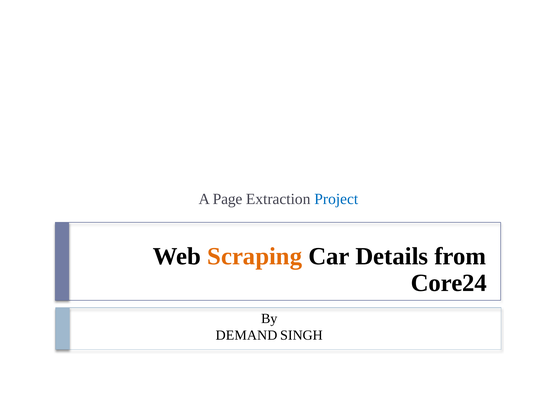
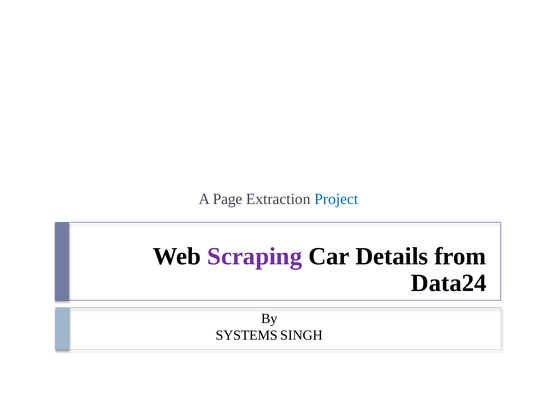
Scraping colour: orange -> purple
Core24: Core24 -> Data24
DEMAND: DEMAND -> SYSTEMS
